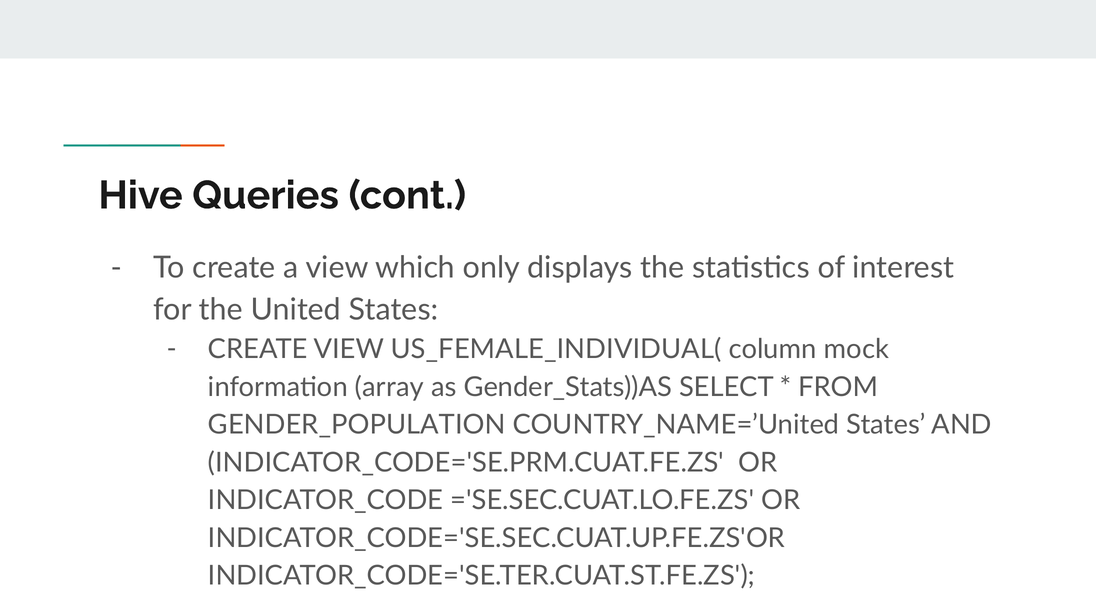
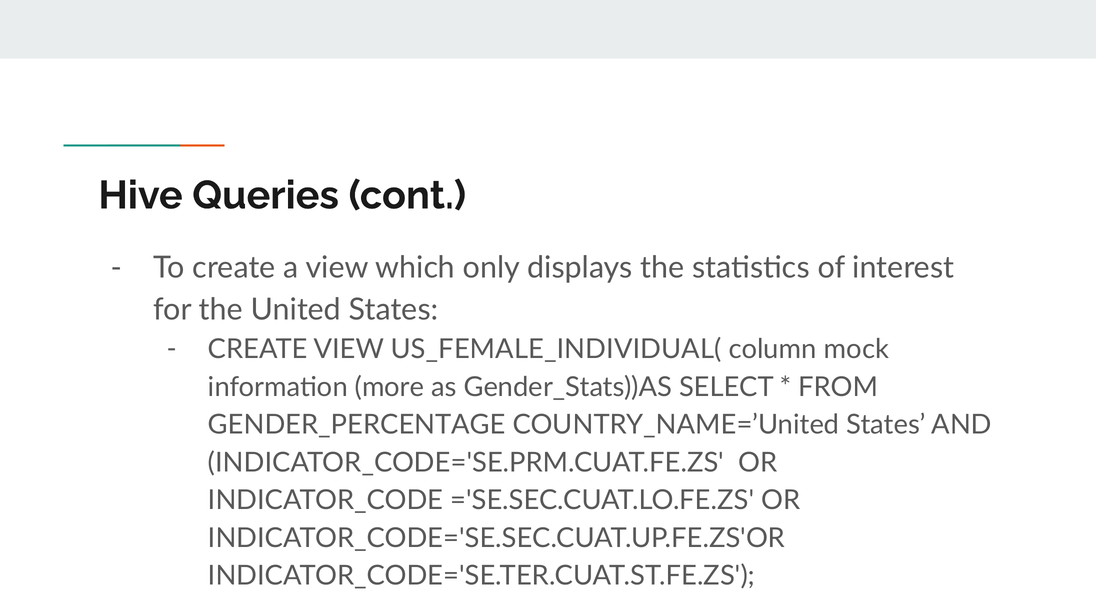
array: array -> more
GENDER_POPULATION: GENDER_POPULATION -> GENDER_PERCENTAGE
